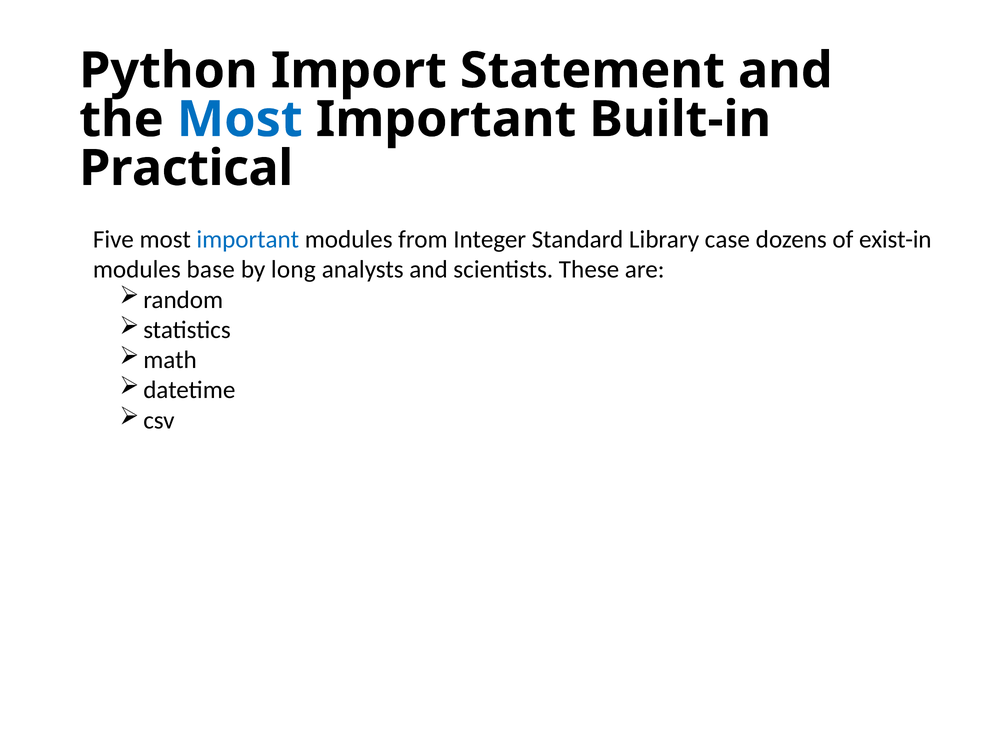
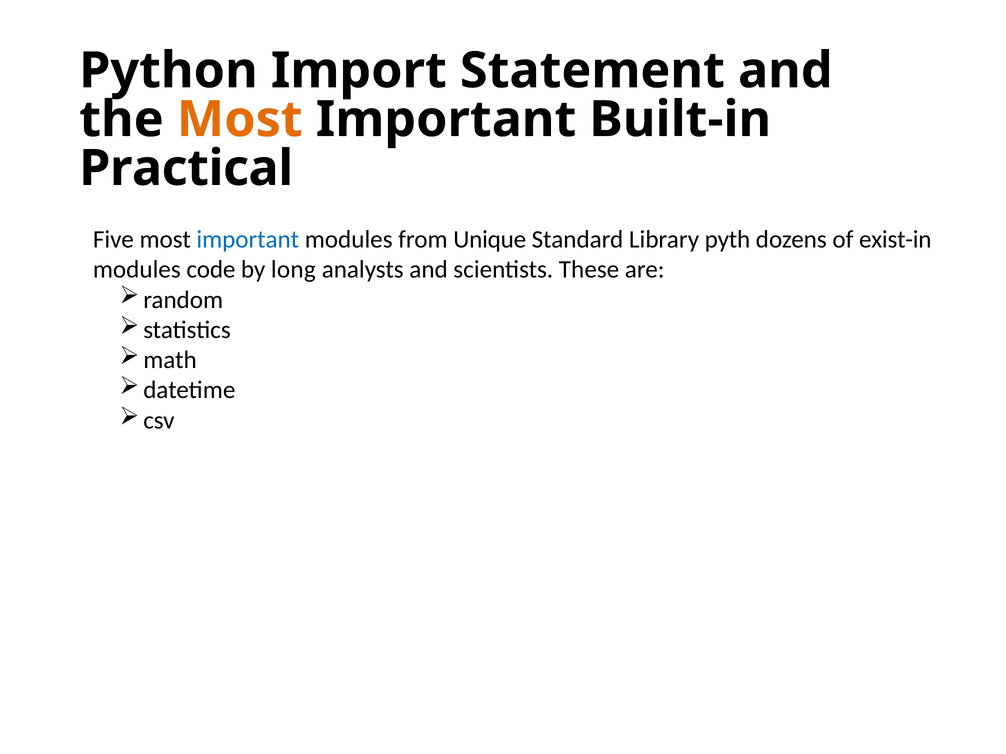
Most at (240, 120) colour: blue -> orange
Integer: Integer -> Unique
case: case -> pyth
base: base -> code
